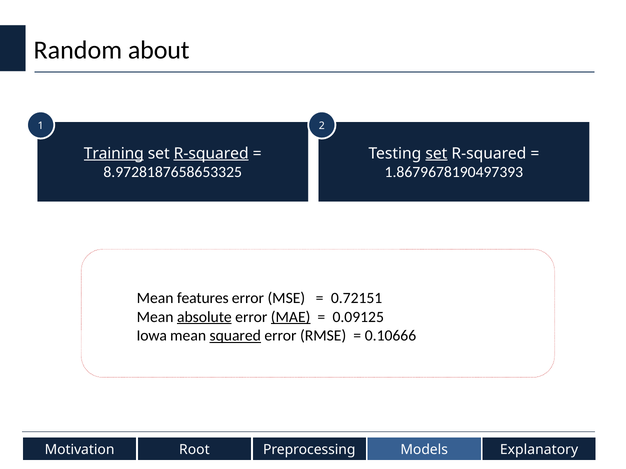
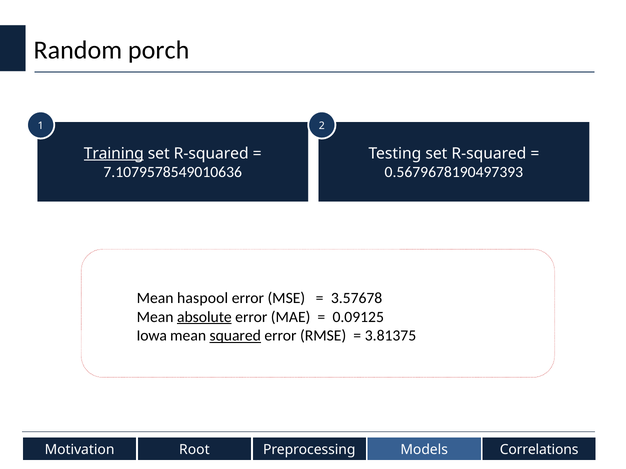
about: about -> porch
R-squared at (211, 154) underline: present -> none
set at (436, 154) underline: present -> none
8.9728187658653325: 8.9728187658653325 -> 7.1079578549010636
1.8679678190497393: 1.8679678190497393 -> 0.5679678190497393
features: features -> haspool
0.72151: 0.72151 -> 3.57678
MAE underline: present -> none
0.10666: 0.10666 -> 3.81375
Explanatory: Explanatory -> Correlations
